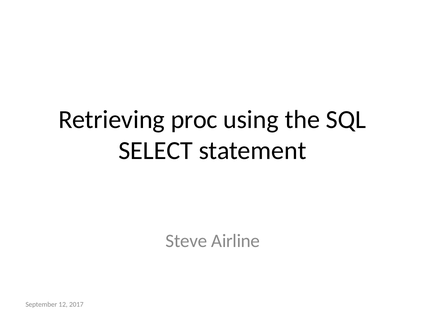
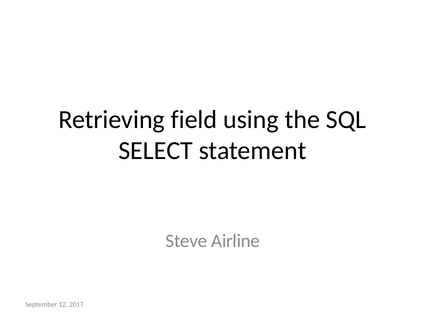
proc: proc -> field
